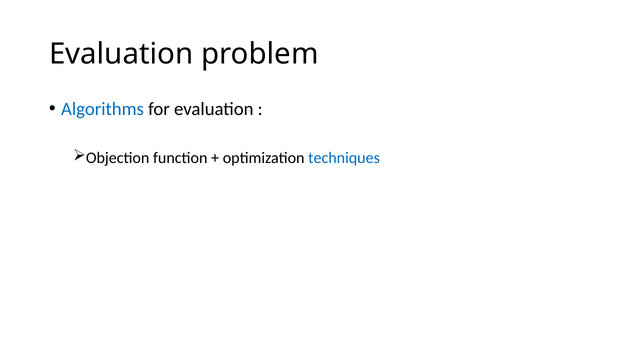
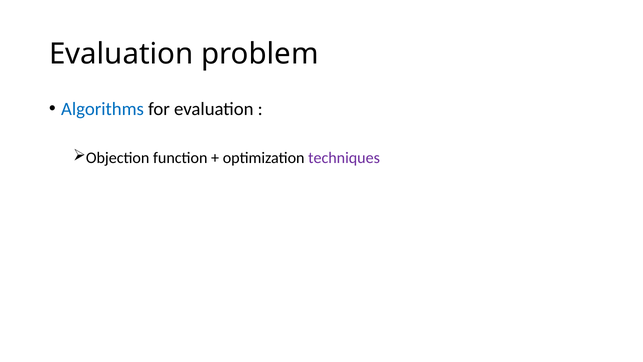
techniques colour: blue -> purple
